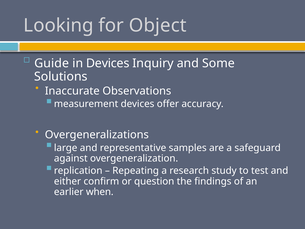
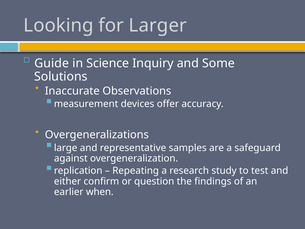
Object: Object -> Larger
in Devices: Devices -> Science
